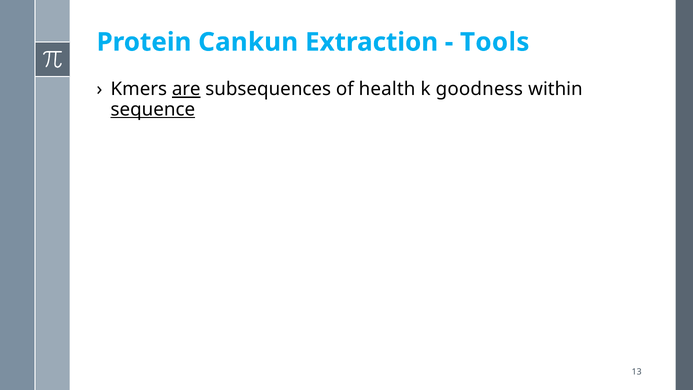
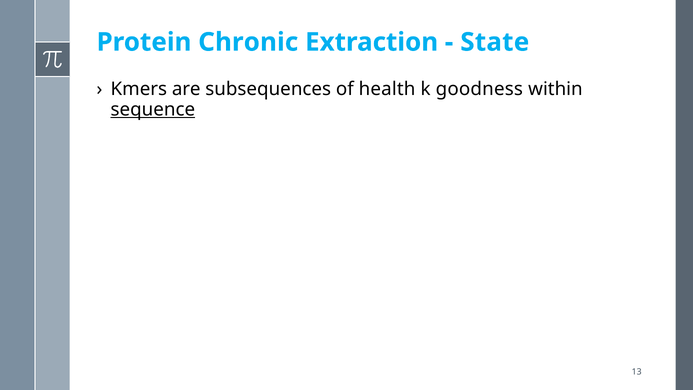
Cankun: Cankun -> Chronic
Tools: Tools -> State
are underline: present -> none
